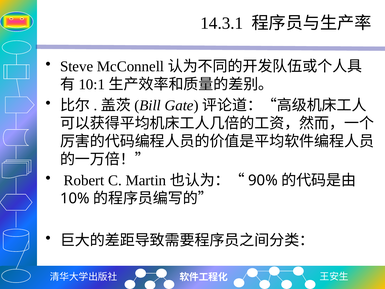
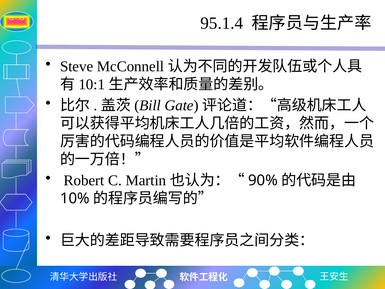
14.3.1: 14.3.1 -> 95.1.4
